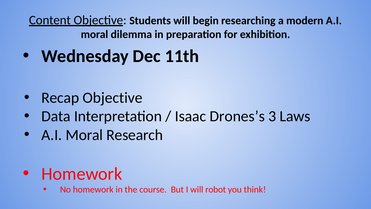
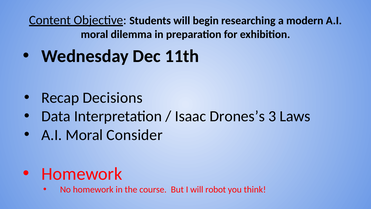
Recap Objective: Objective -> Decisions
Research: Research -> Consider
